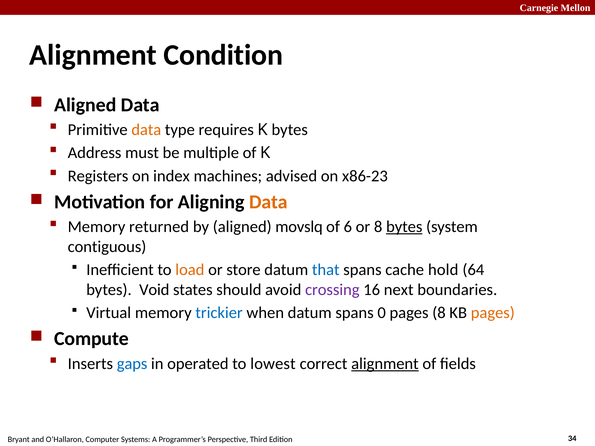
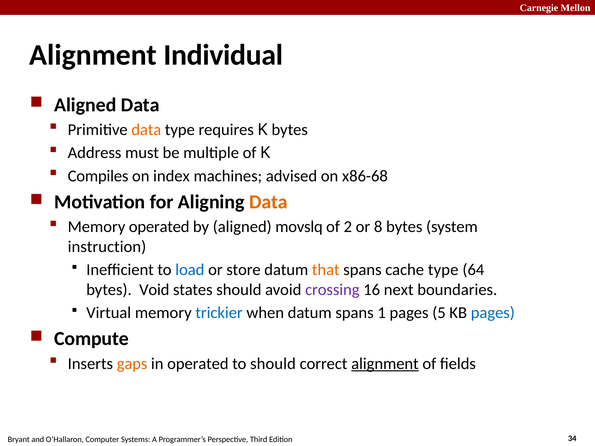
Condition: Condition -> Individual
Registers: Registers -> Compiles
x86-23: x86-23 -> x86-68
Memory returned: returned -> operated
6: 6 -> 2
bytes at (404, 227) underline: present -> none
contiguous: contiguous -> instruction
load colour: orange -> blue
that colour: blue -> orange
cache hold: hold -> type
0: 0 -> 1
pages 8: 8 -> 5
pages at (493, 313) colour: orange -> blue
gaps colour: blue -> orange
to lowest: lowest -> should
